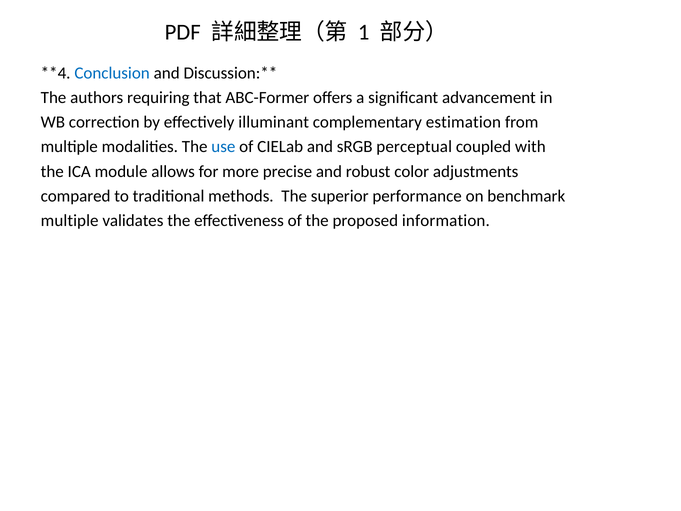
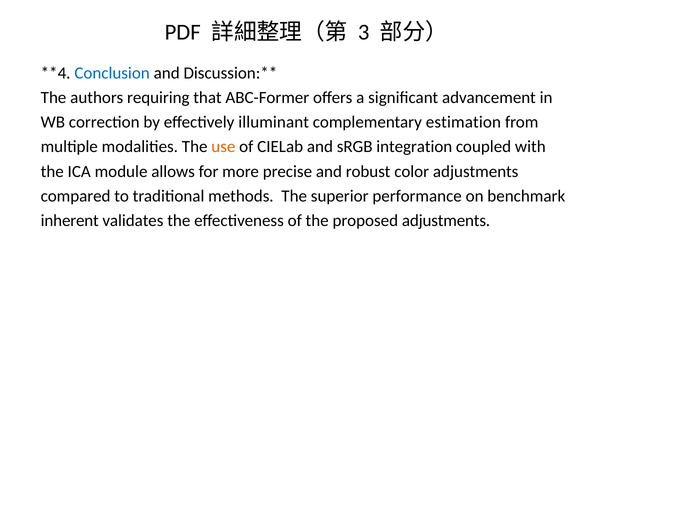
1: 1 -> 3
use colour: blue -> orange
perceptual: perceptual -> integration
multiple at (70, 220): multiple -> inherent
proposed information: information -> adjustments
